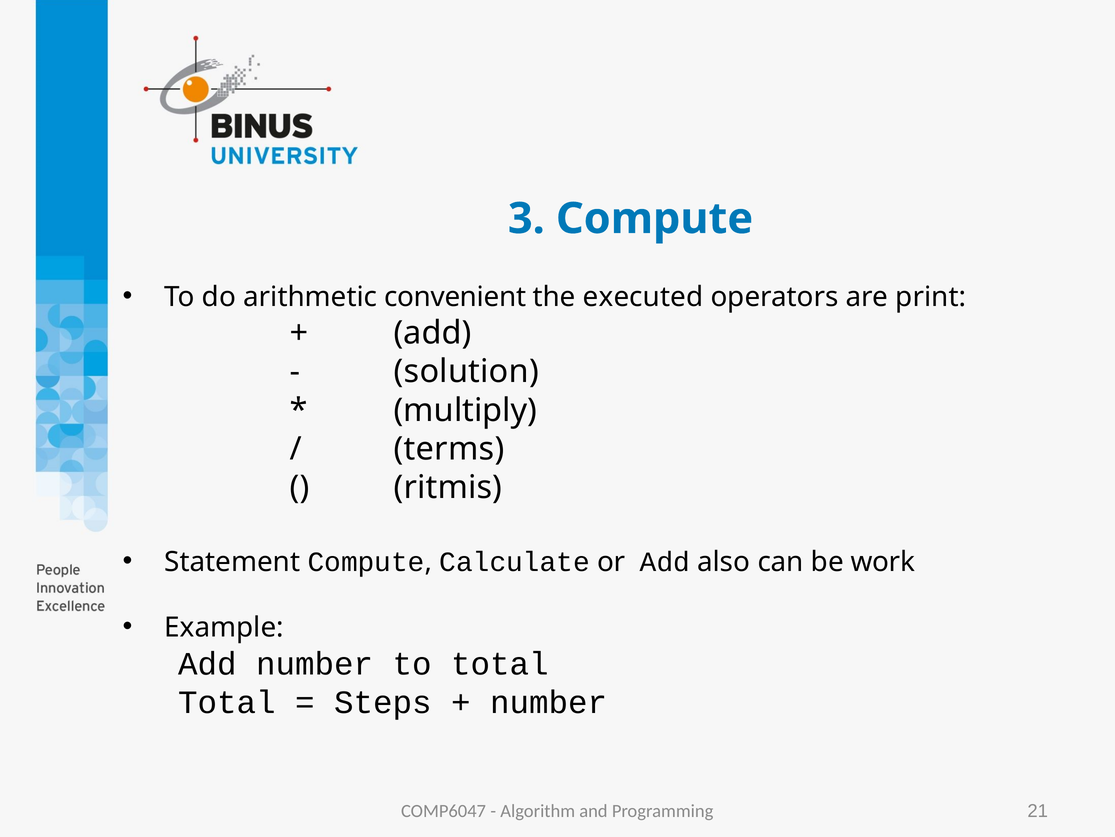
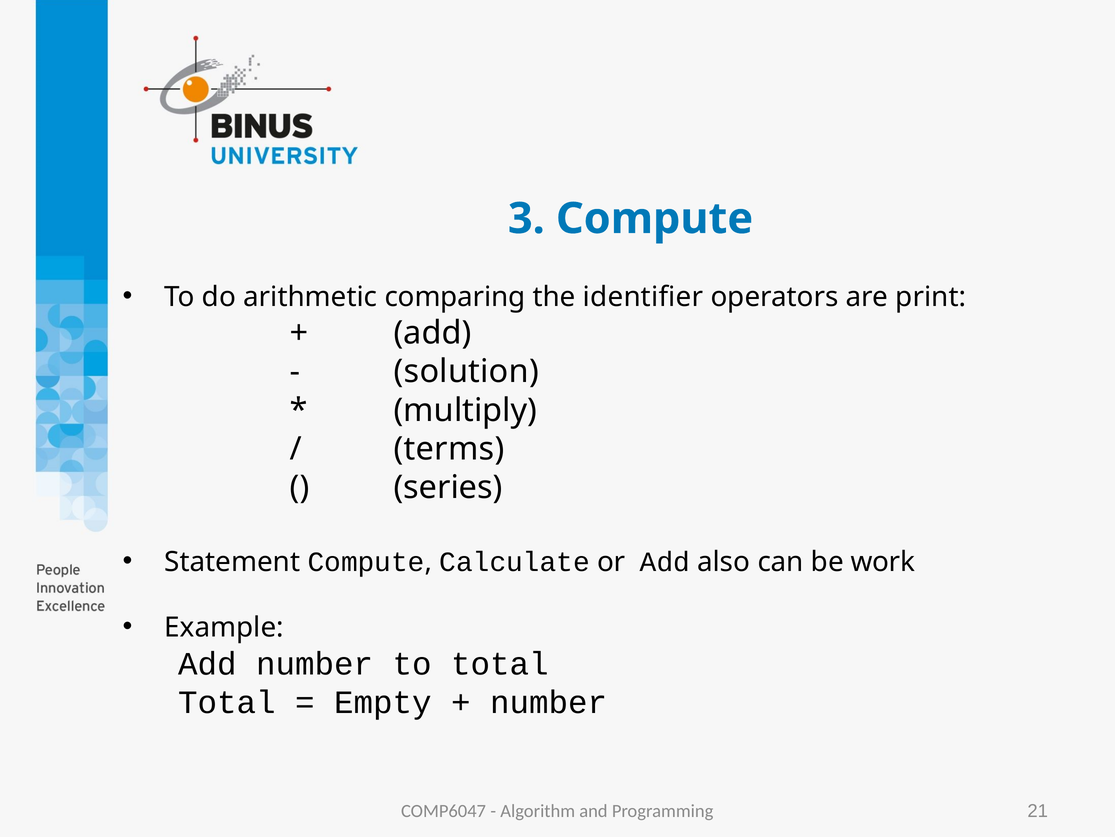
convenient: convenient -> comparing
executed: executed -> identifier
ritmis: ritmis -> series
Steps: Steps -> Empty
